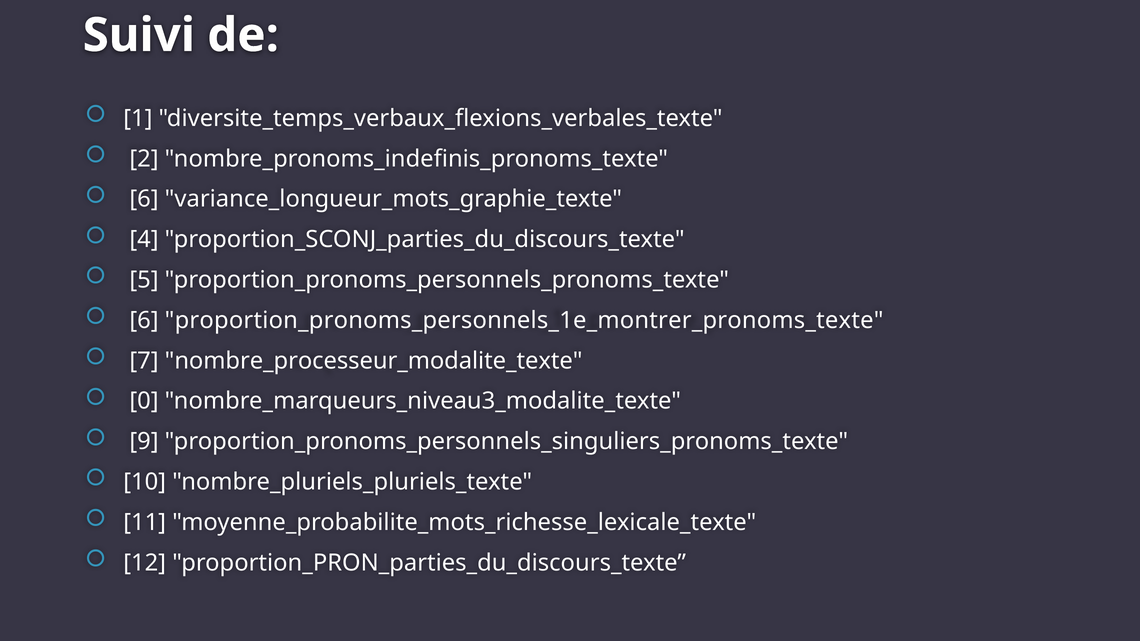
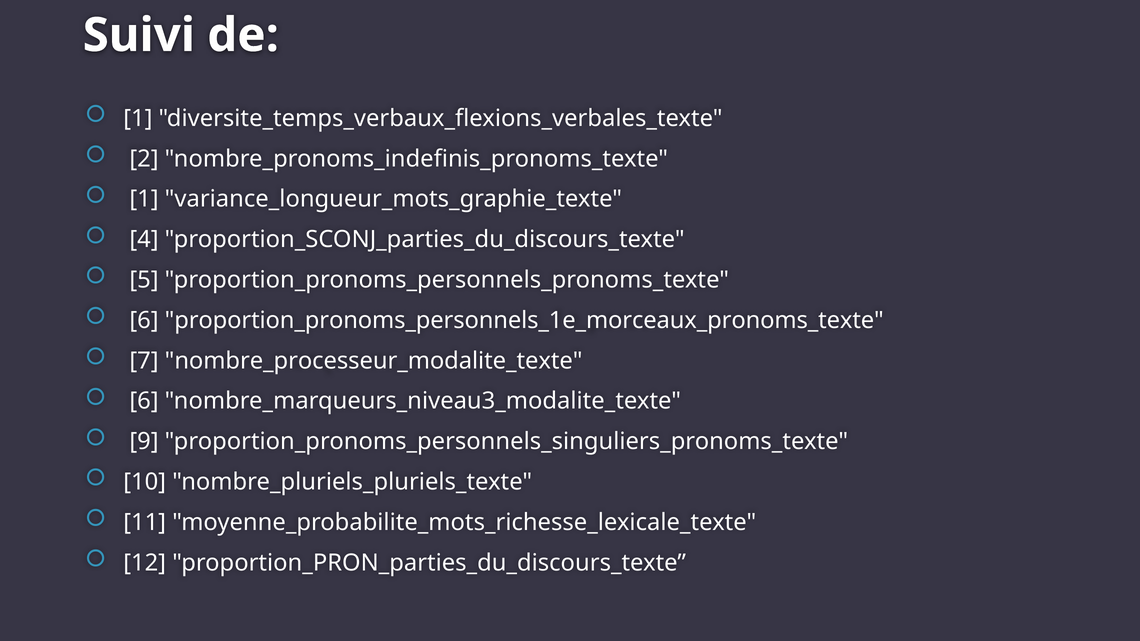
6 at (144, 199): 6 -> 1
proportion_pronoms_personnels_1e_montrer_pronoms_texte: proportion_pronoms_personnels_1e_montrer_pronoms_texte -> proportion_pronoms_personnels_1e_morceaux_pronoms_texte
0 at (144, 401): 0 -> 6
